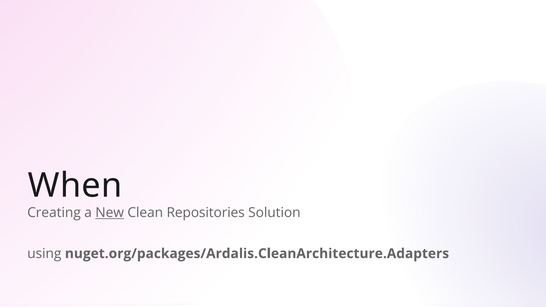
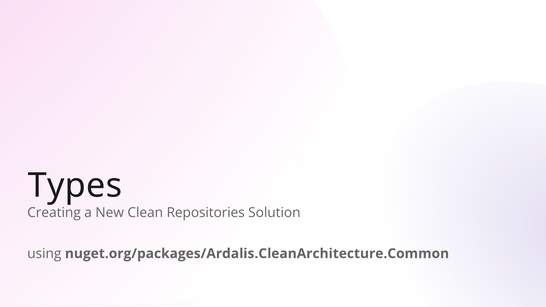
When: When -> Types
New underline: present -> none
nuget.org/packages/Ardalis.CleanArchitecture.Adapters: nuget.org/packages/Ardalis.CleanArchitecture.Adapters -> nuget.org/packages/Ardalis.CleanArchitecture.Common
